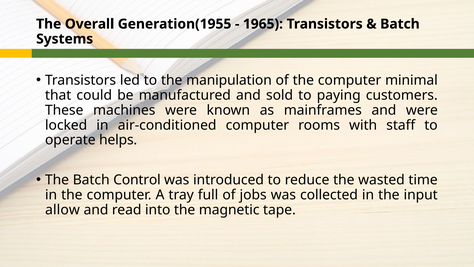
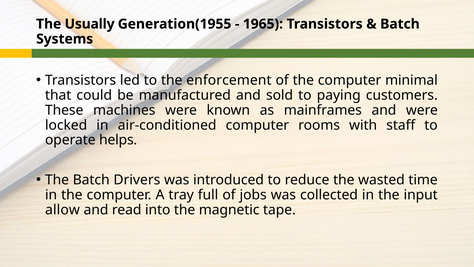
Overall: Overall -> Usually
manipulation: manipulation -> enforcement
Control: Control -> Drivers
